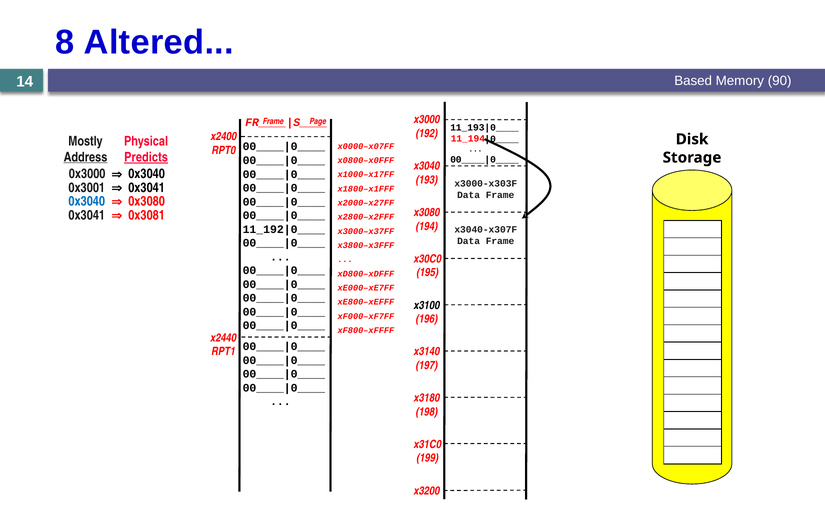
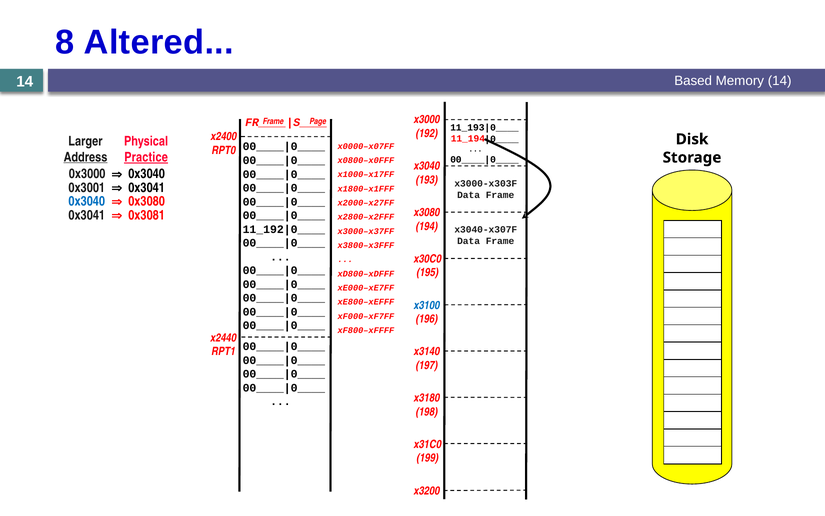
Memory 90: 90 -> 14
Mostly: Mostly -> Larger
Predicts: Predicts -> Practice
x3100 colour: black -> blue
